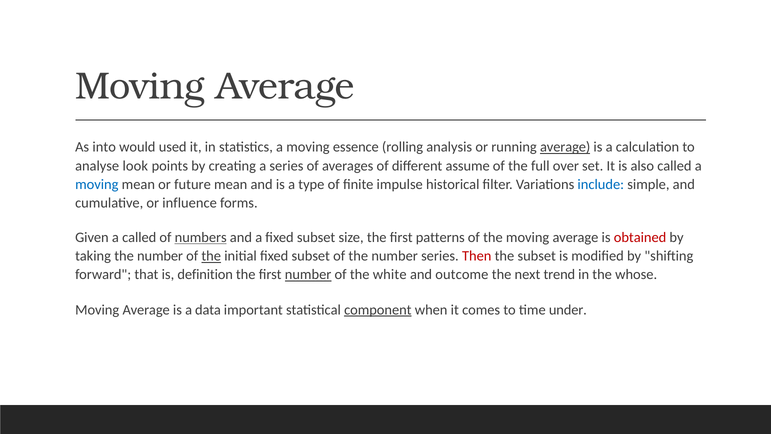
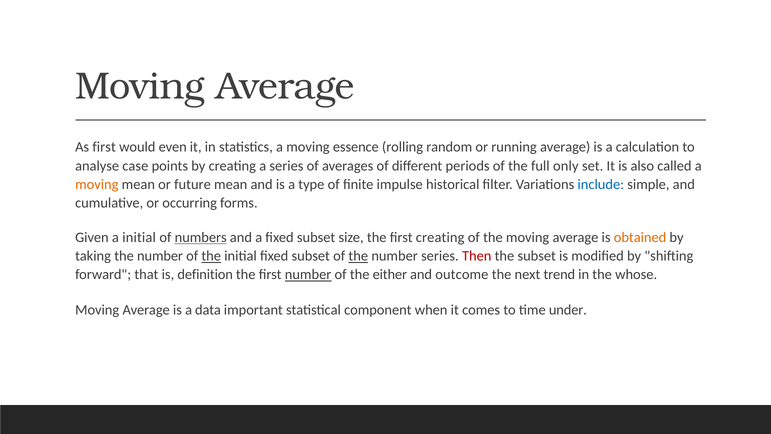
As into: into -> first
used: used -> even
analysis: analysis -> random
average at (565, 147) underline: present -> none
look: look -> case
assume: assume -> periods
over: over -> only
moving at (97, 184) colour: blue -> orange
influence: influence -> occurring
a called: called -> initial
first patterns: patterns -> creating
obtained colour: red -> orange
the at (358, 256) underline: none -> present
white: white -> either
component underline: present -> none
